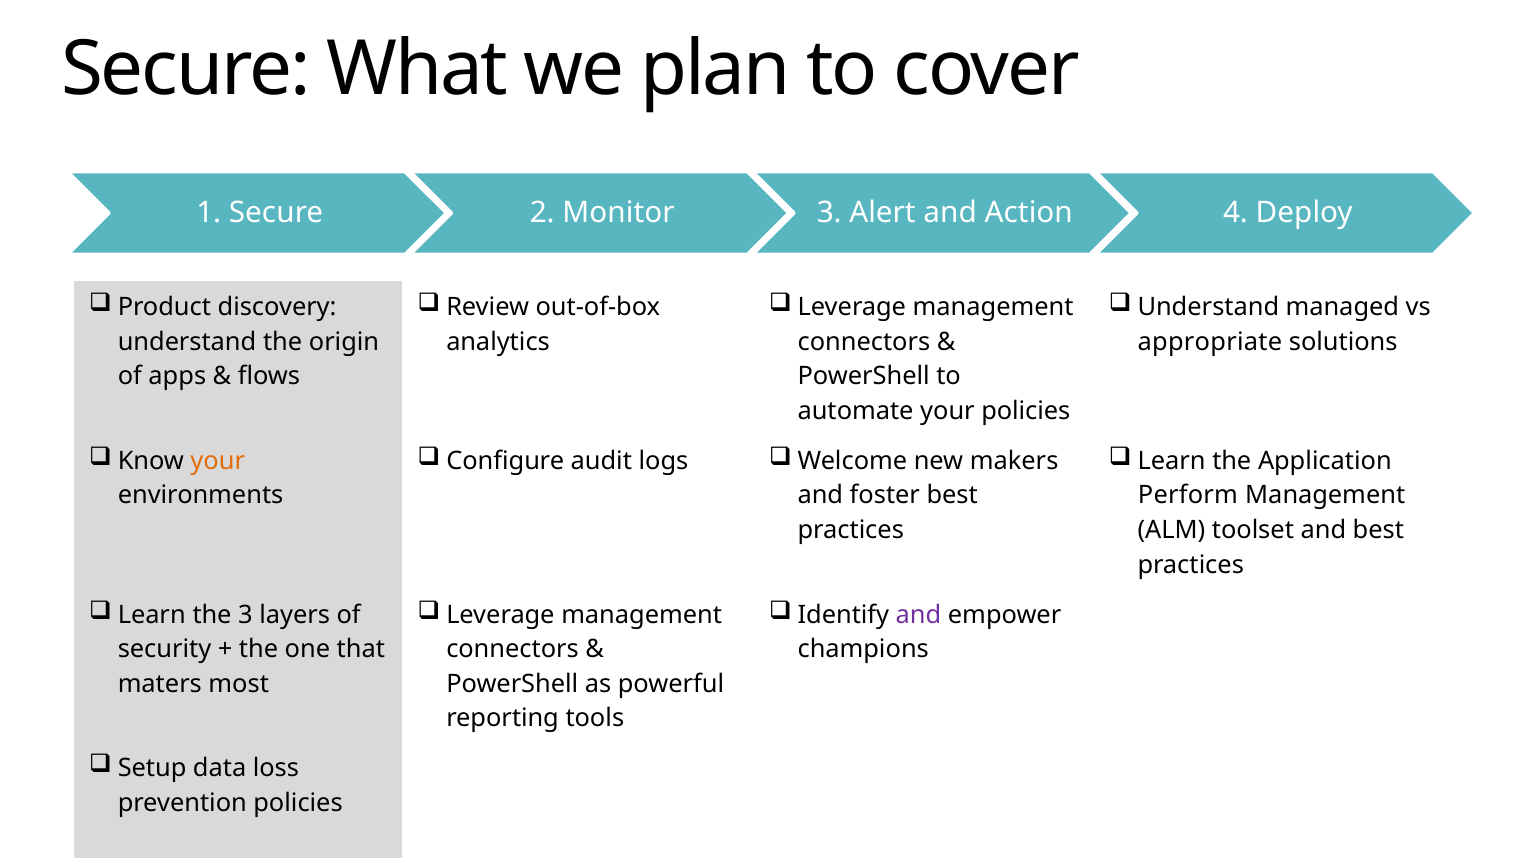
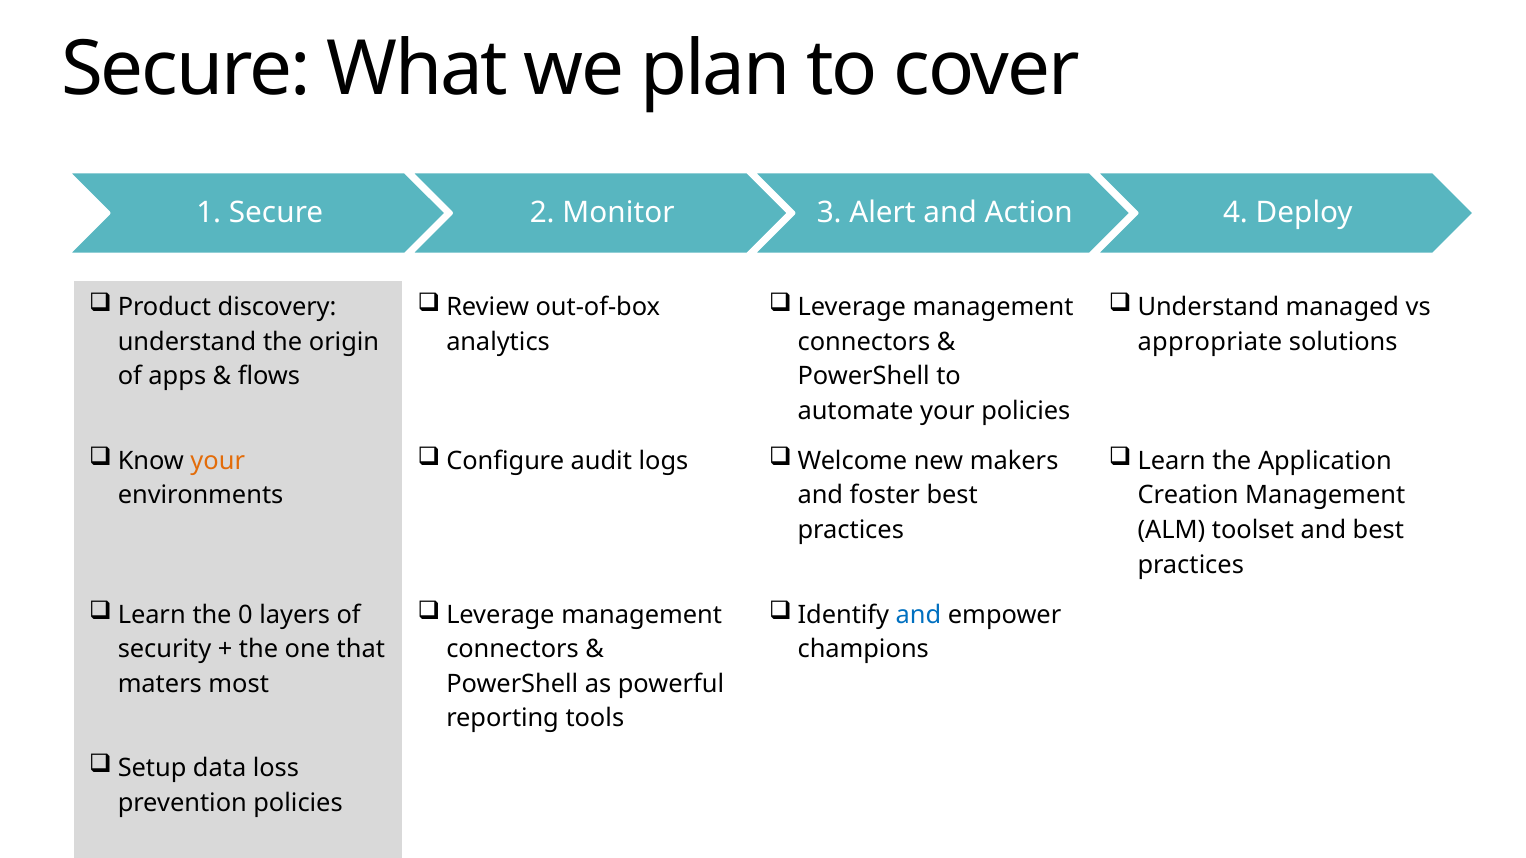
Perform: Perform -> Creation
the 3: 3 -> 0
and at (918, 615) colour: purple -> blue
